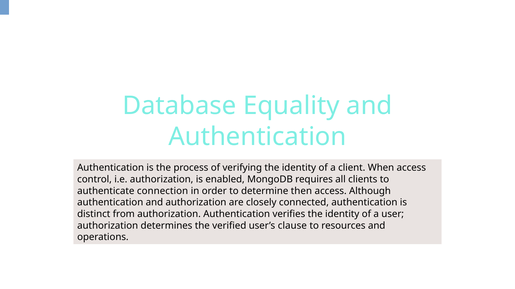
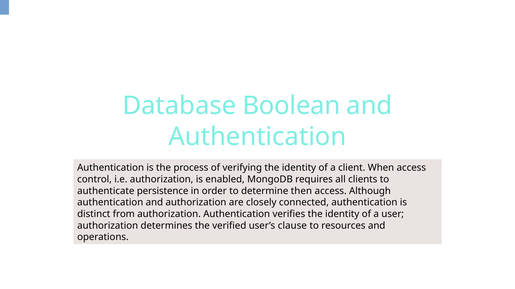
Equality: Equality -> Boolean
connection: connection -> persistence
